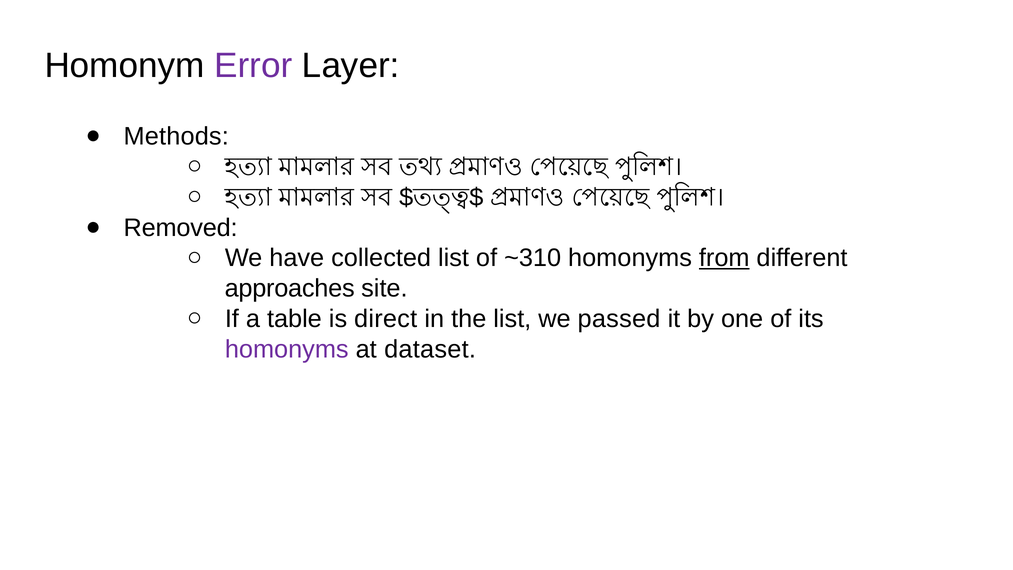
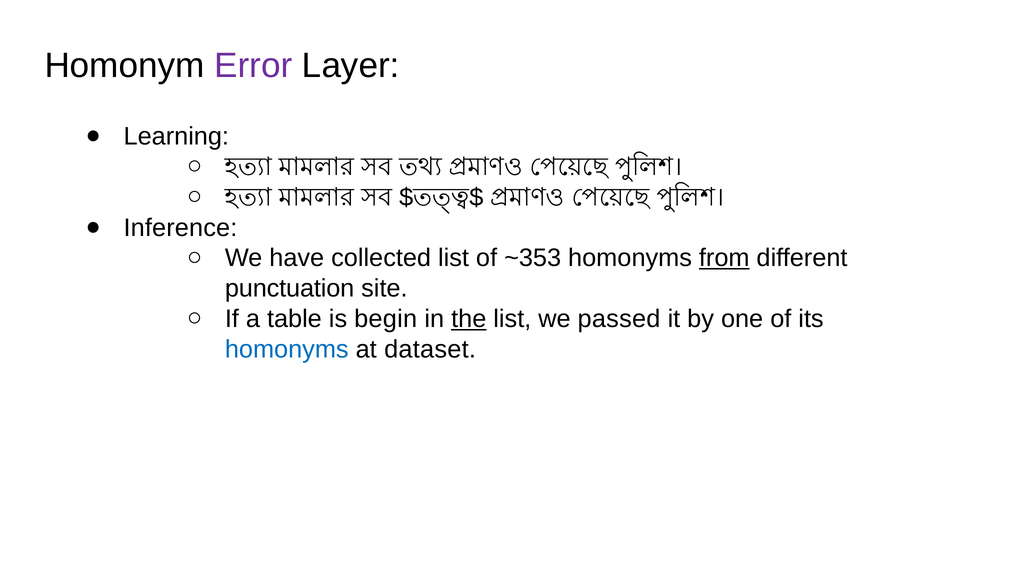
Methods: Methods -> Learning
Removed: Removed -> Inference
~310: ~310 -> ~353
approaches: approaches -> punctuation
direct: direct -> begin
the underline: none -> present
homonyms at (287, 349) colour: purple -> blue
